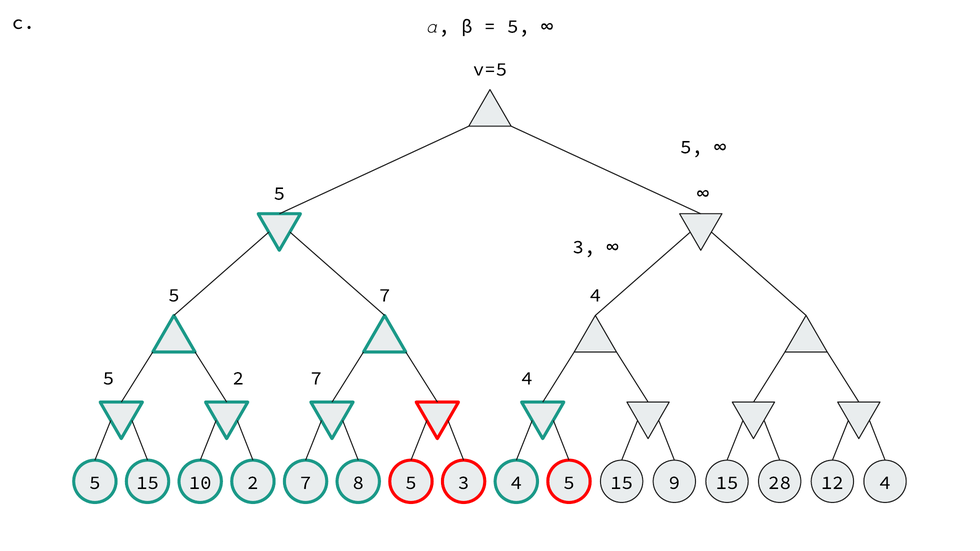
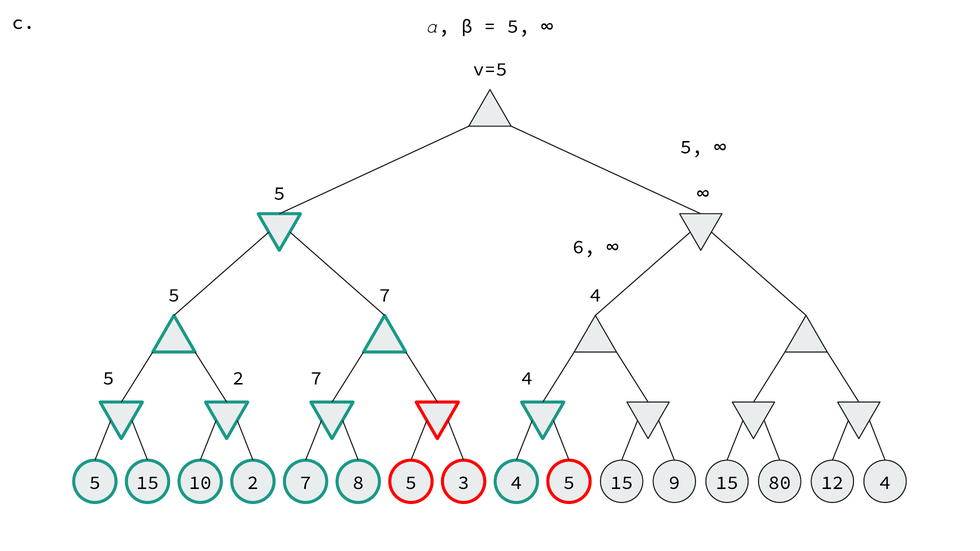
3 at (584, 247): 3 -> 6
28: 28 -> 80
